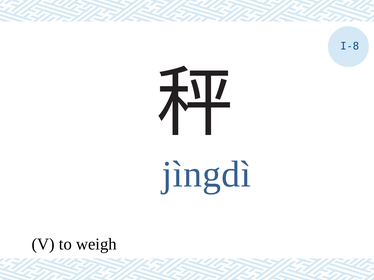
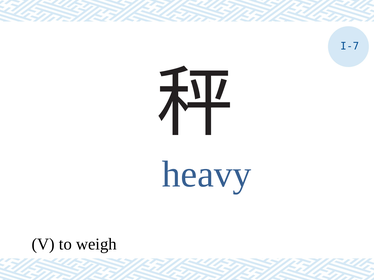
I-8: I-8 -> I-7
jìngdì: jìngdì -> heavy
